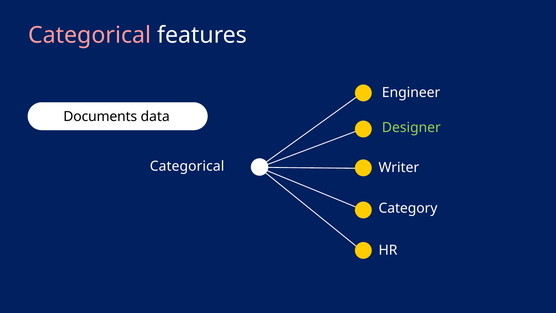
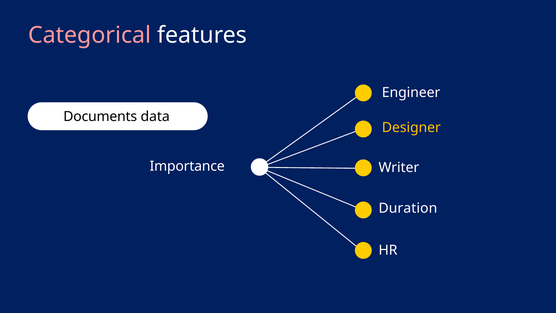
Designer colour: light green -> yellow
Categorical at (187, 166): Categorical -> Importance
Category: Category -> Duration
